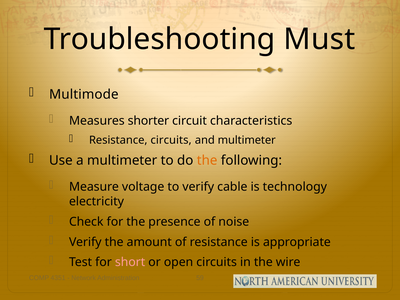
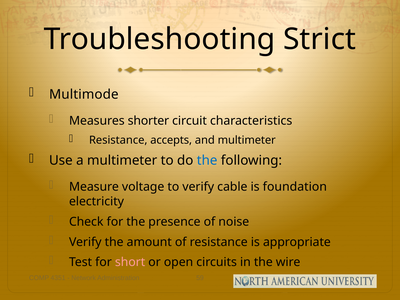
Must: Must -> Strict
Resistance circuits: circuits -> accepts
the at (207, 161) colour: orange -> blue
technology: technology -> foundation
